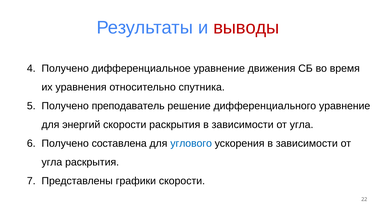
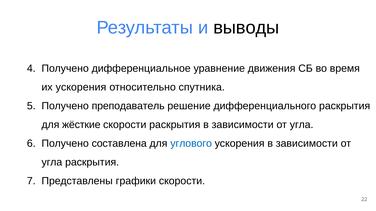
выводы colour: red -> black
их уравнения: уравнения -> ускорения
дифференциального уравнение: уравнение -> раскрытия
энергий: энергий -> жёсткие
